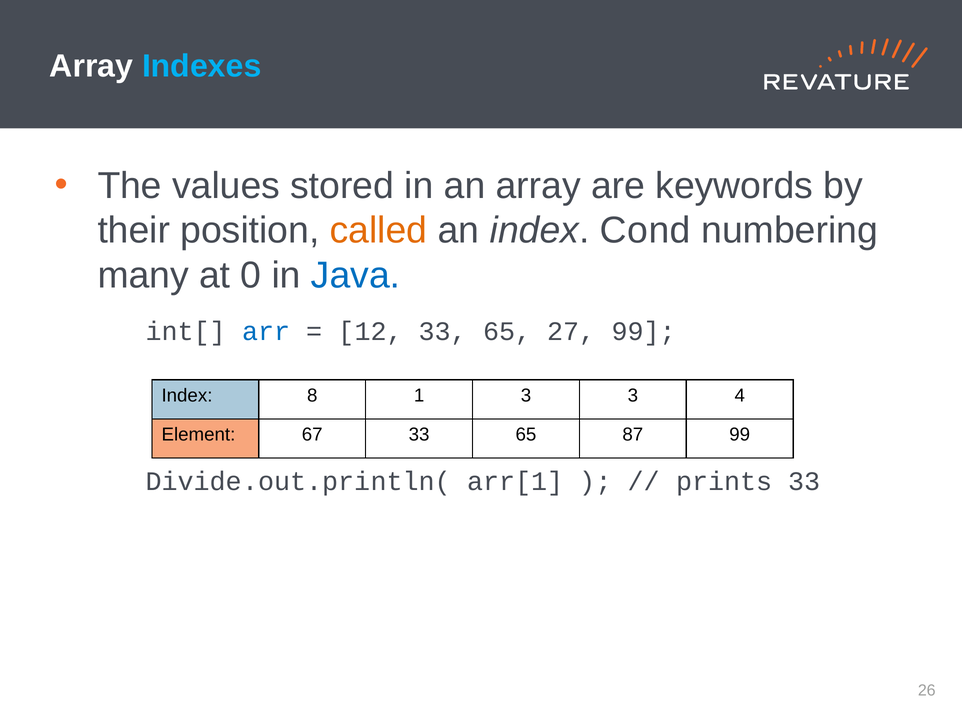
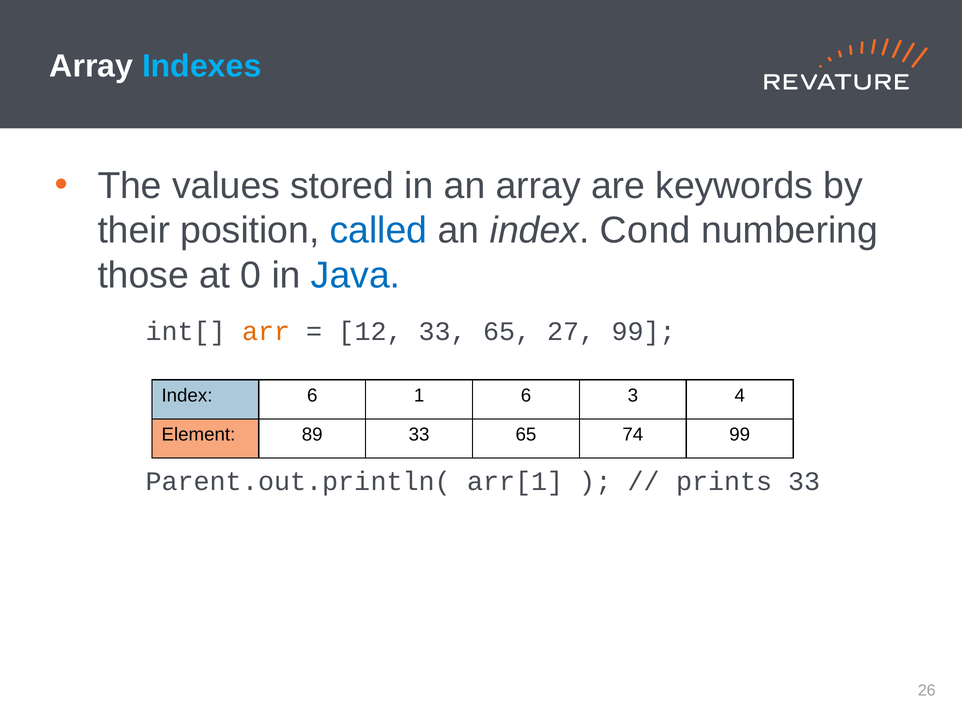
called colour: orange -> blue
many: many -> those
arr colour: blue -> orange
Index 8: 8 -> 6
1 3: 3 -> 6
67: 67 -> 89
87: 87 -> 74
Divide.out.println(: Divide.out.println( -> Parent.out.println(
